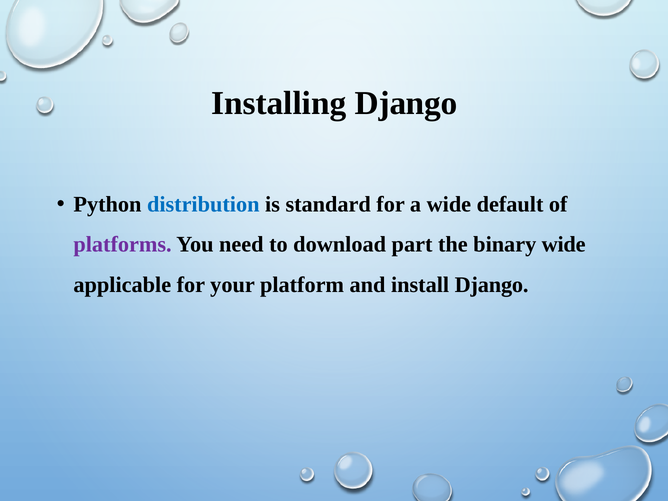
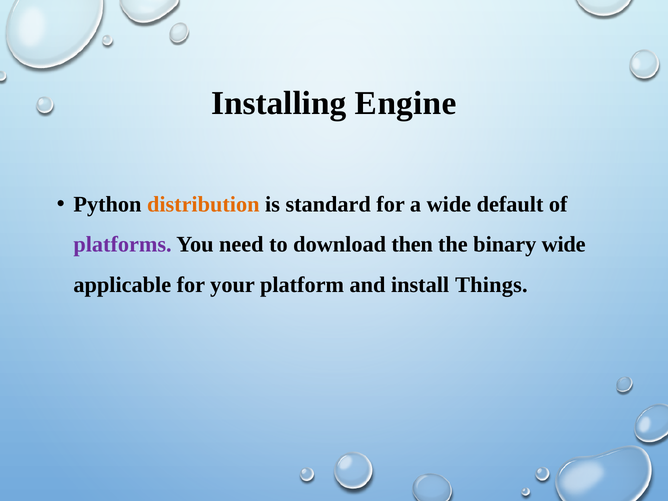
Installing Django: Django -> Engine
distribution colour: blue -> orange
part: part -> then
install Django: Django -> Things
